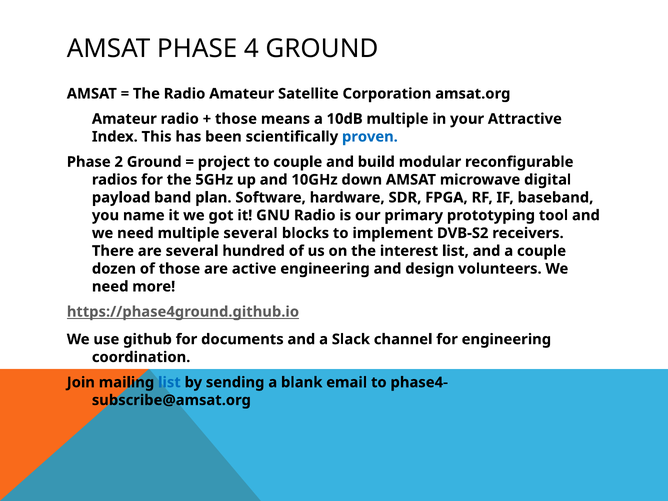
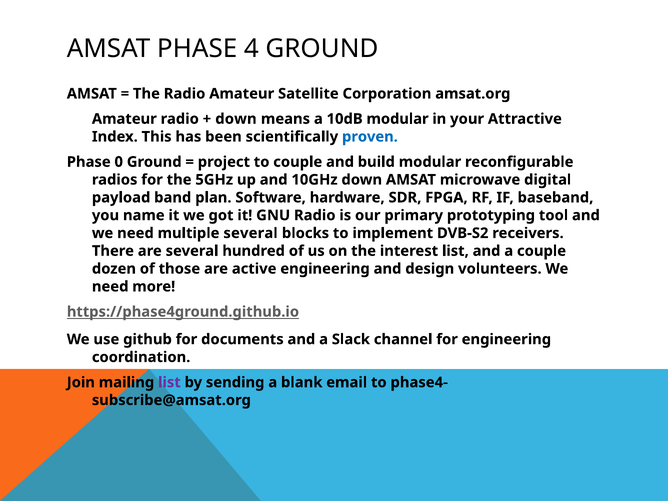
those at (236, 119): those -> down
10dB multiple: multiple -> modular
2: 2 -> 0
list at (169, 382) colour: blue -> purple
